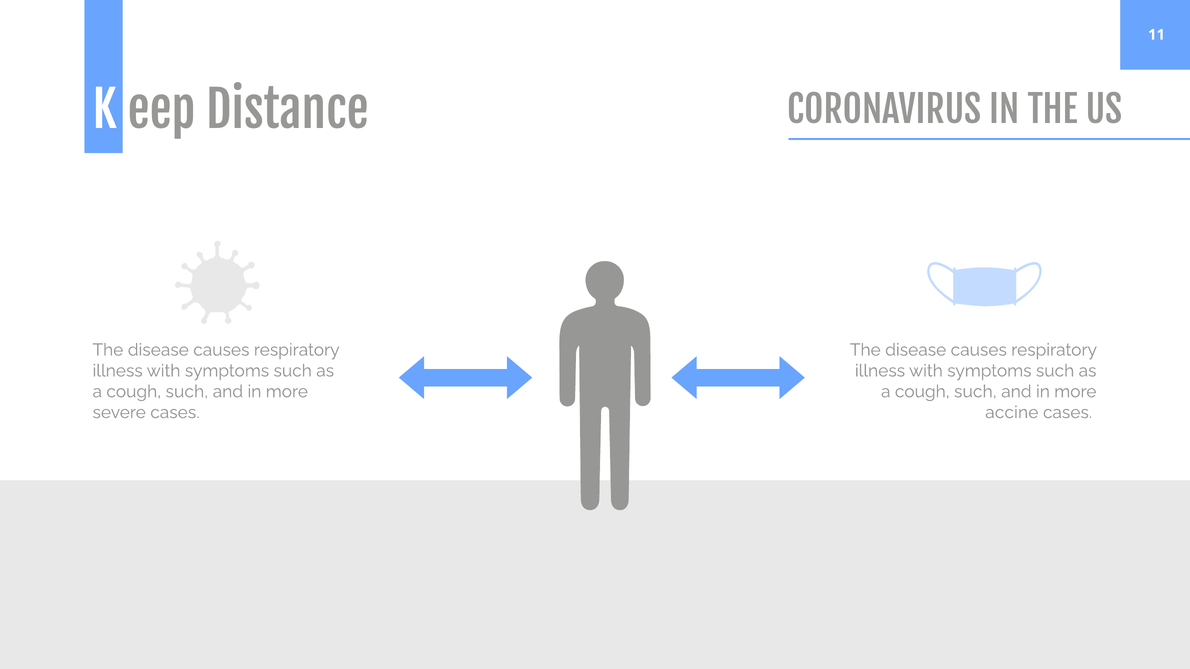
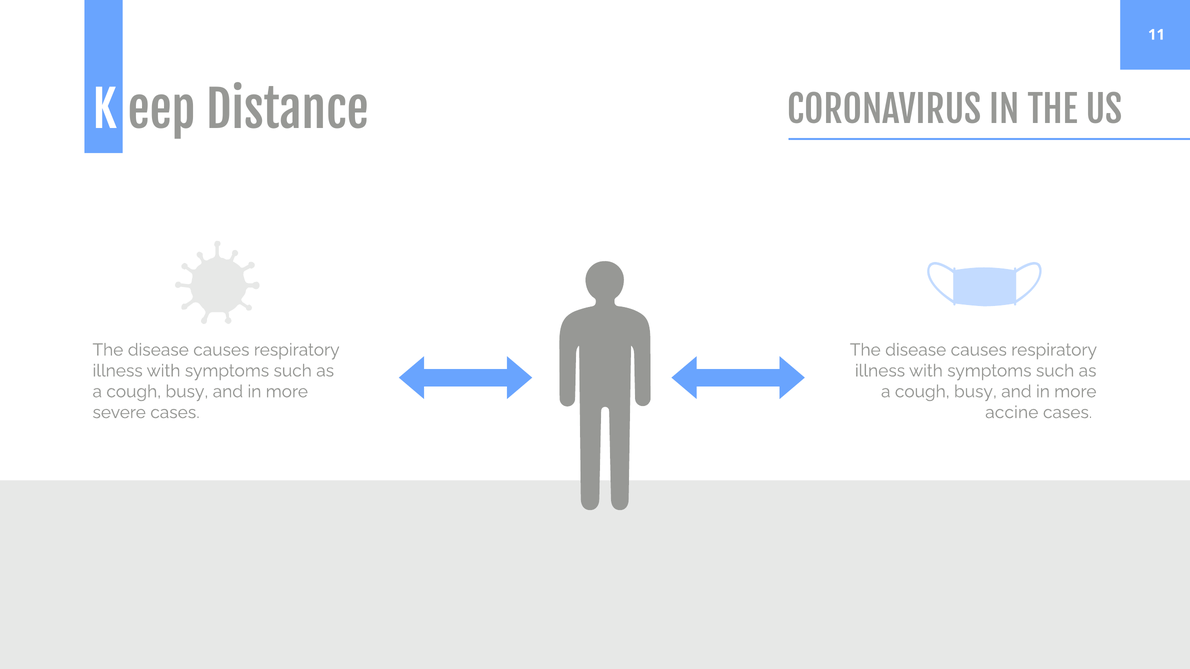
such at (187, 392): such -> busy
such at (975, 392): such -> busy
